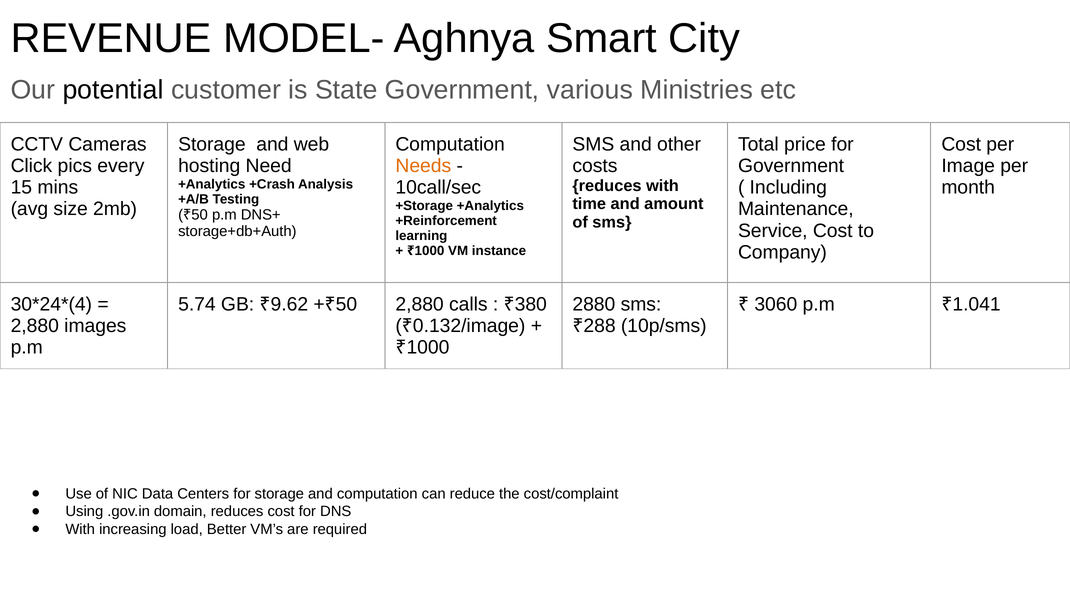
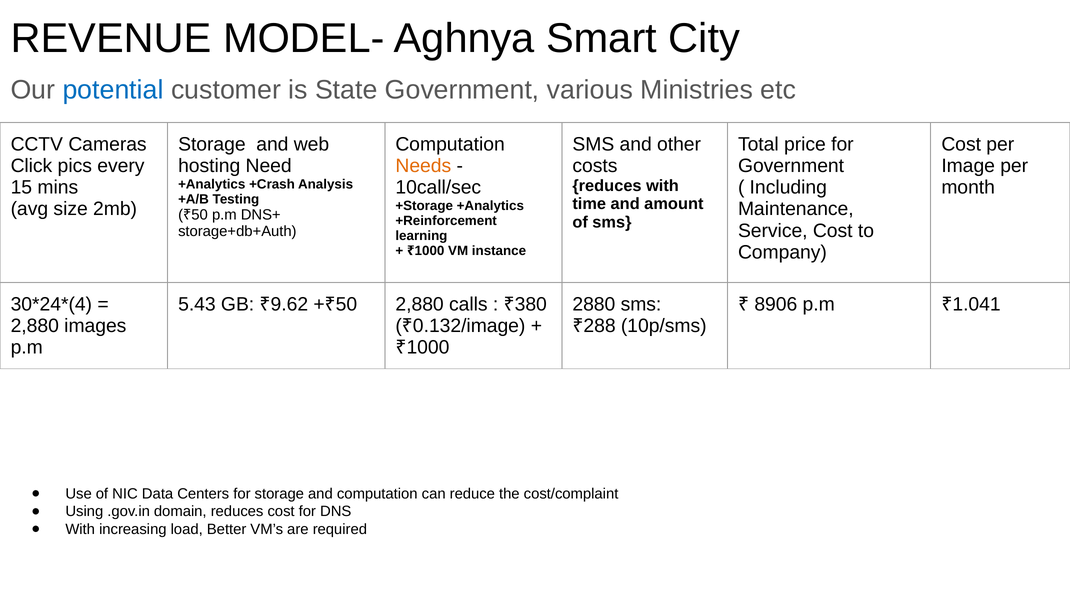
potential colour: black -> blue
5.74: 5.74 -> 5.43
3060: 3060 -> 8906
